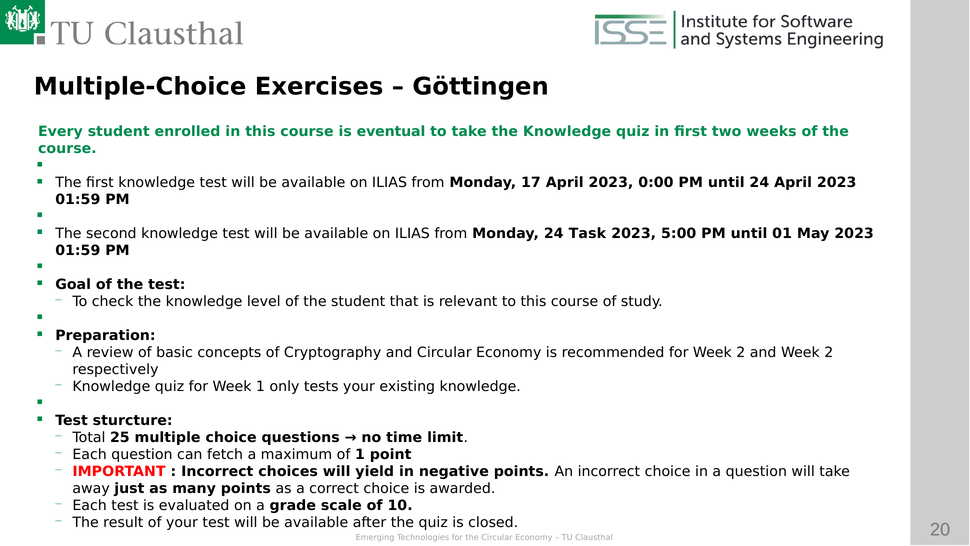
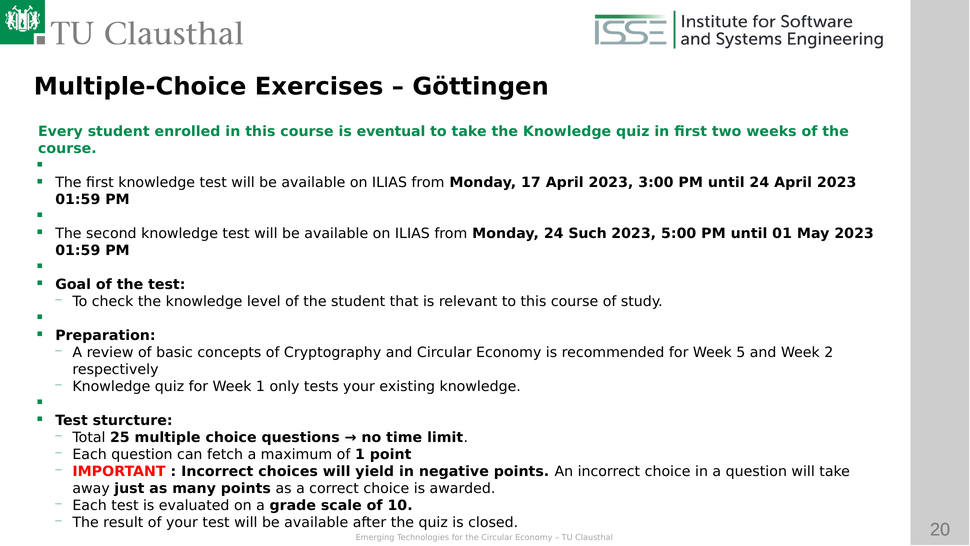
0:00: 0:00 -> 3:00
Task: Task -> Such
for Week 2: 2 -> 5
